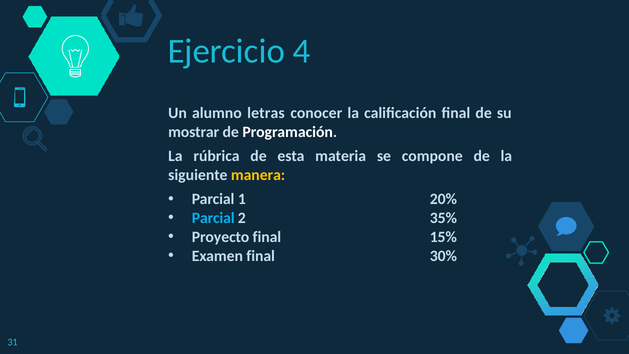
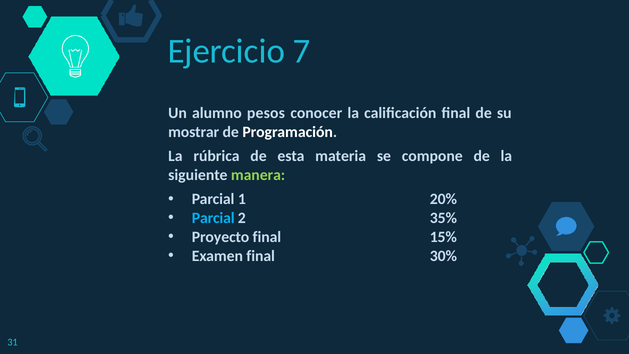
4: 4 -> 7
letras: letras -> pesos
manera colour: yellow -> light green
